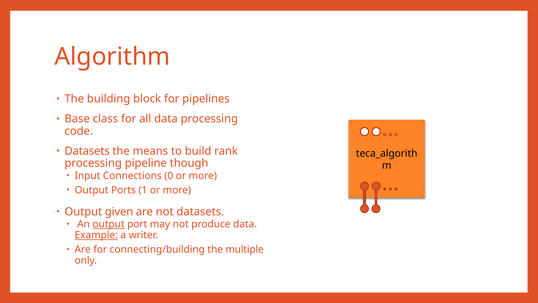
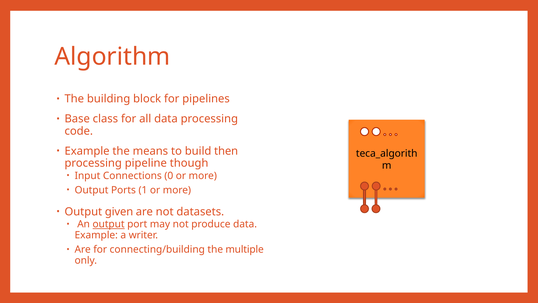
Datasets at (87, 151): Datasets -> Example
rank: rank -> then
Example at (96, 235) underline: present -> none
